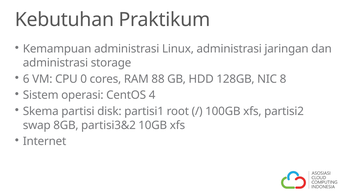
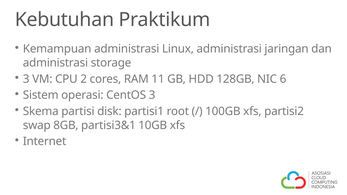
6 at (26, 79): 6 -> 3
0: 0 -> 2
88: 88 -> 11
8: 8 -> 6
CentOS 4: 4 -> 3
partisi3&2: partisi3&2 -> partisi3&1
